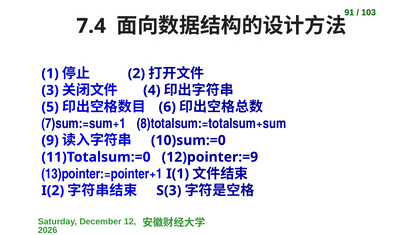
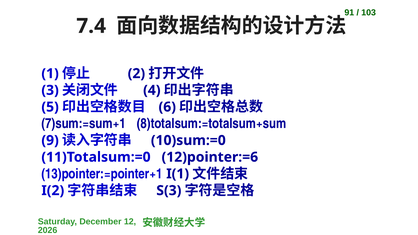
12)pointer:=9: 12)pointer:=9 -> 12)pointer:=6
